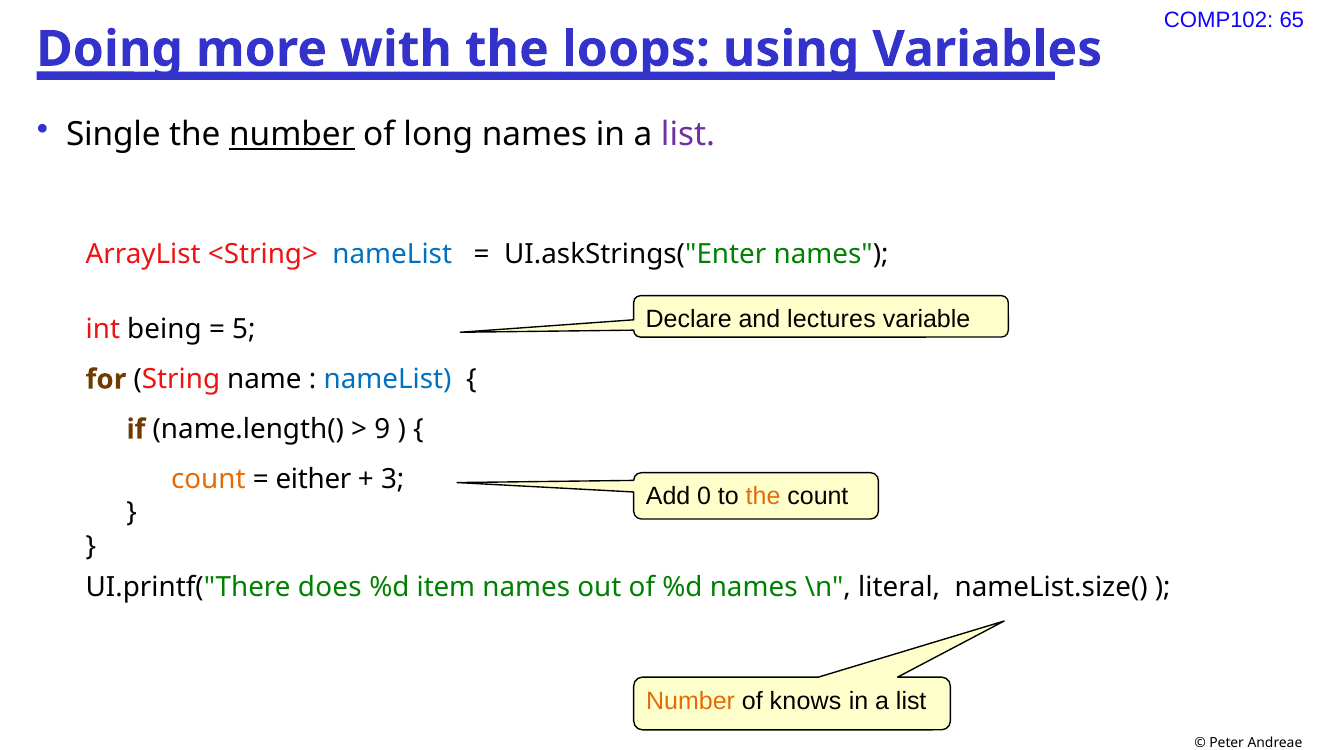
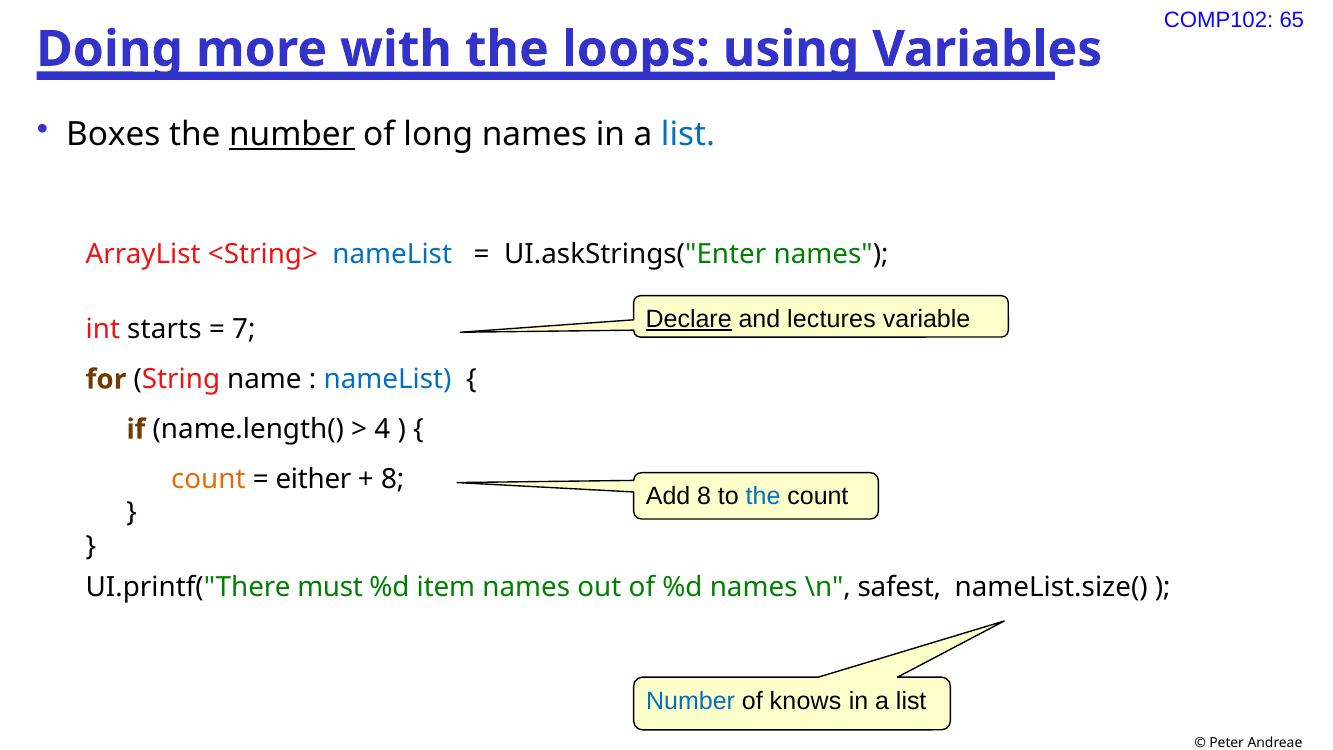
Single: Single -> Boxes
list at (688, 135) colour: purple -> blue
Declare underline: none -> present
being: being -> starts
5: 5 -> 7
9: 9 -> 4
3 at (393, 479): 3 -> 8
Add 0: 0 -> 8
the at (763, 497) colour: orange -> blue
does: does -> must
literal: literal -> safest
Number at (691, 701) colour: orange -> blue
